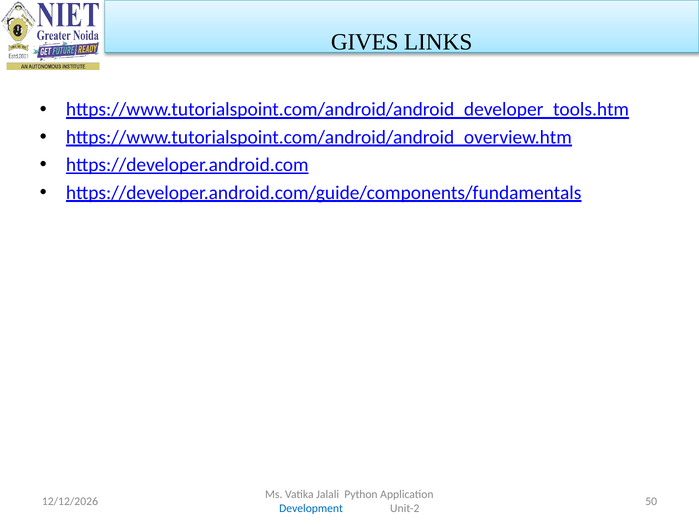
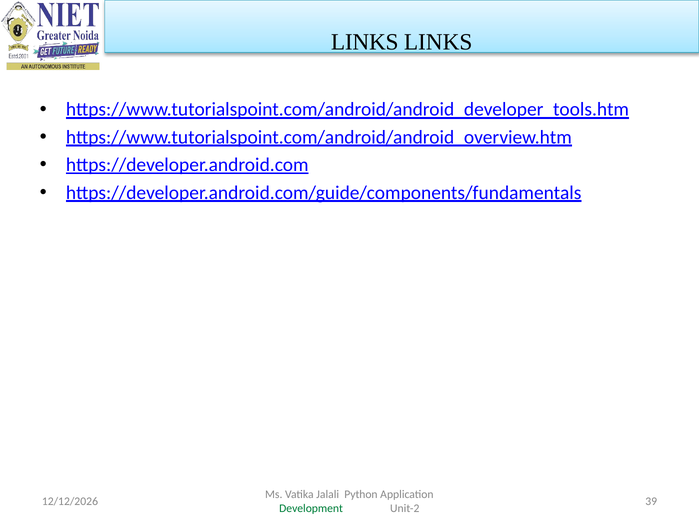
GIVES at (365, 42): GIVES -> LINKS
50: 50 -> 39
Development colour: blue -> green
